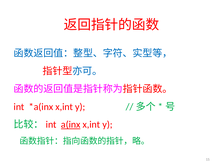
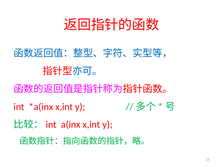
a(inx underline: present -> none
